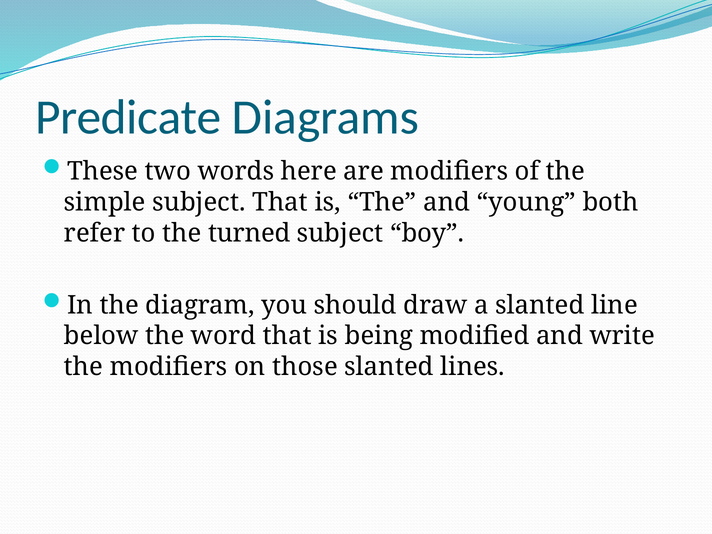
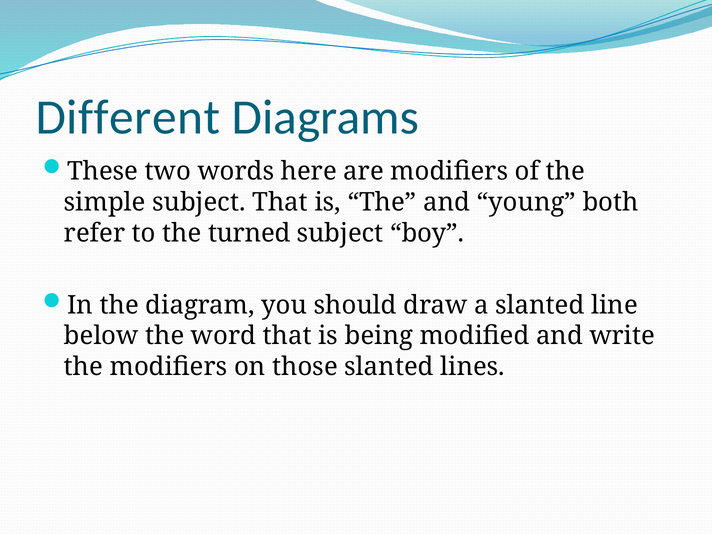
Predicate: Predicate -> Different
